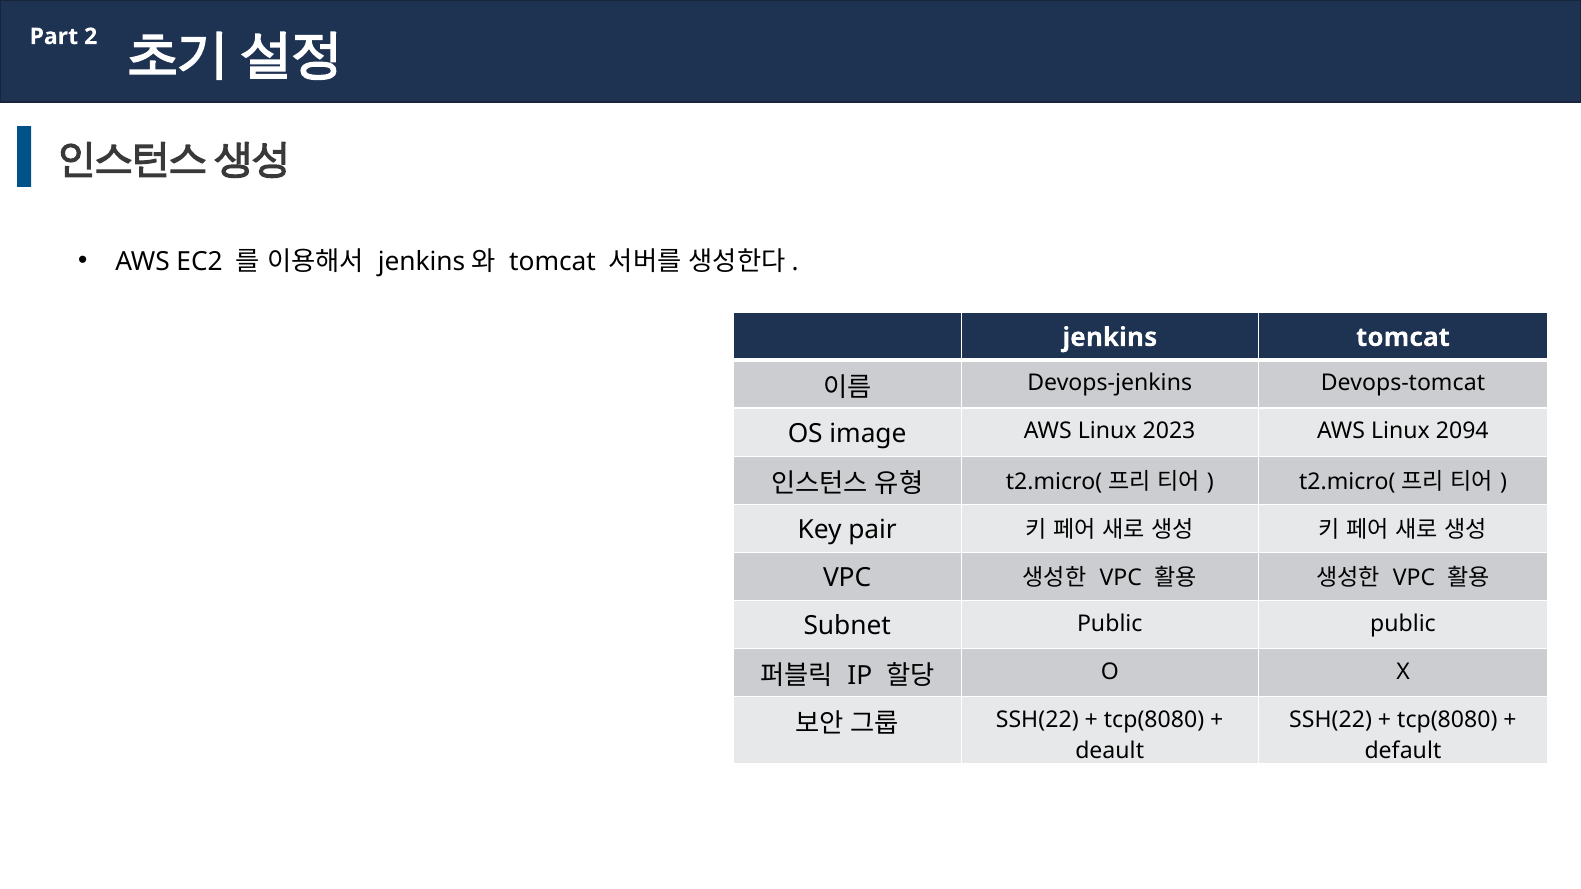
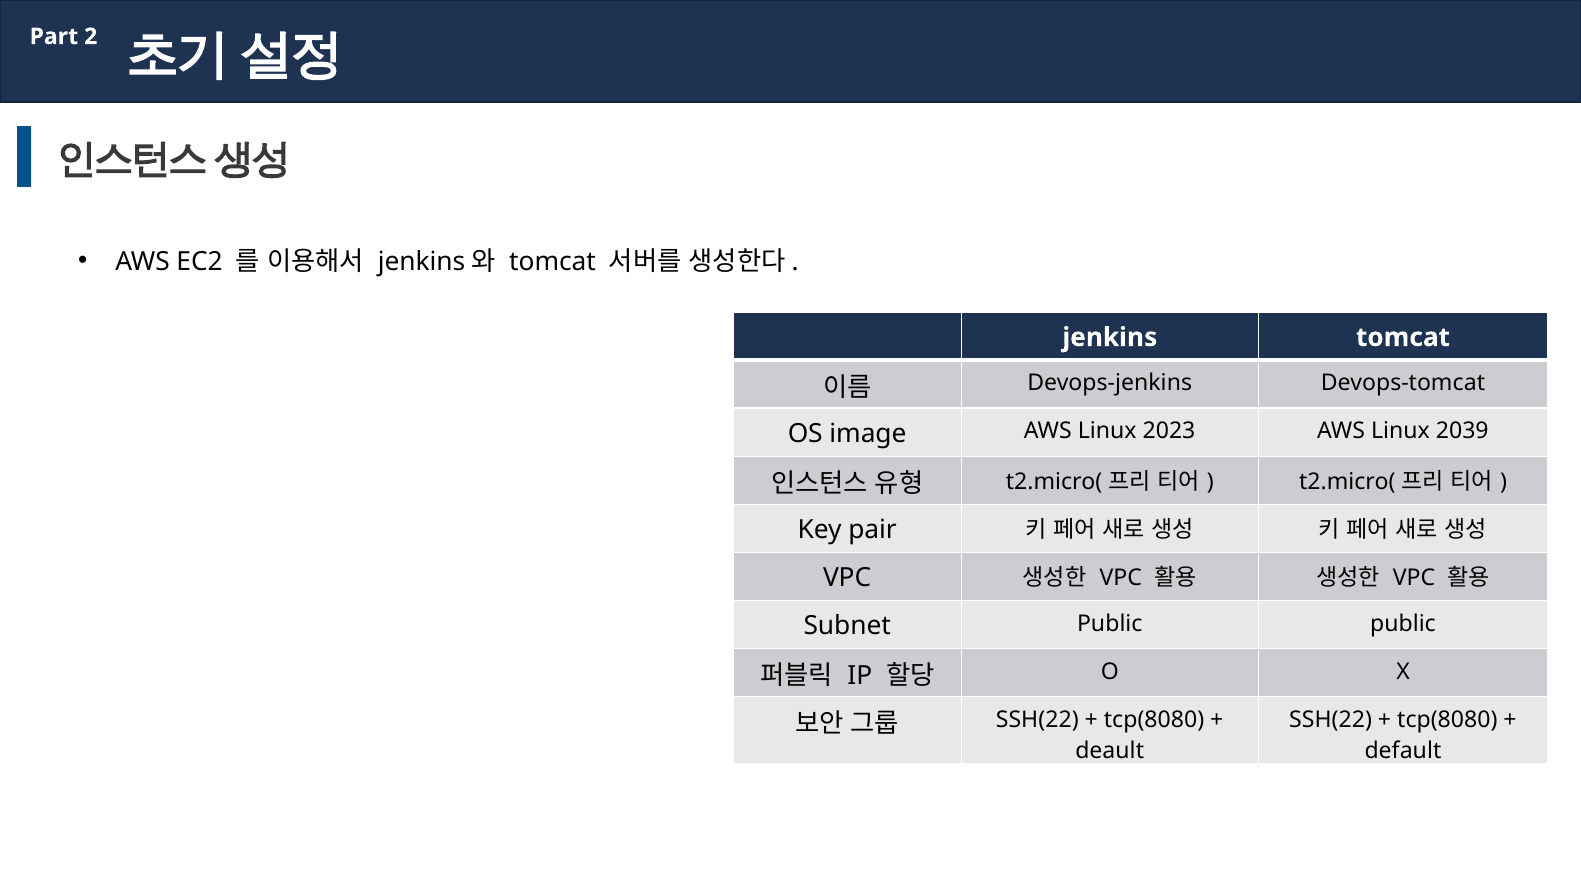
2094: 2094 -> 2039
